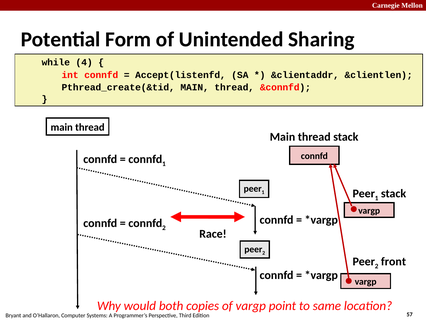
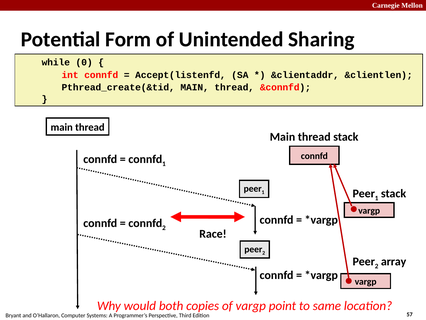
4: 4 -> 0
front: front -> array
